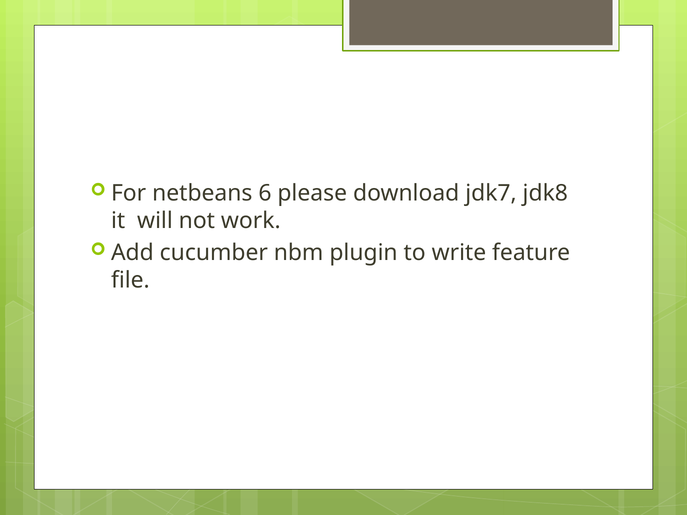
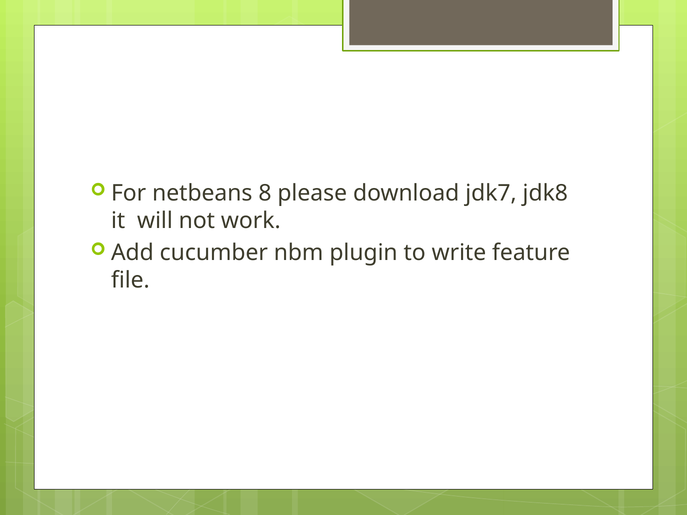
6: 6 -> 8
